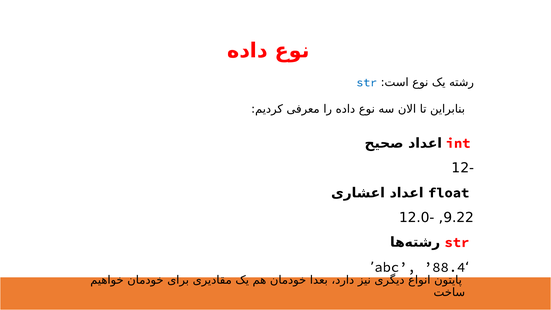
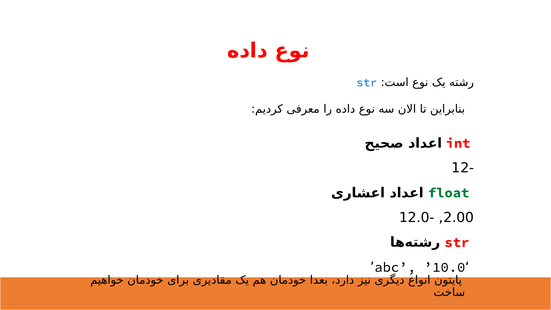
float colour: black -> green
9.22: 9.22 -> 2.00
’88.4: ’88.4 -> ’10.0
